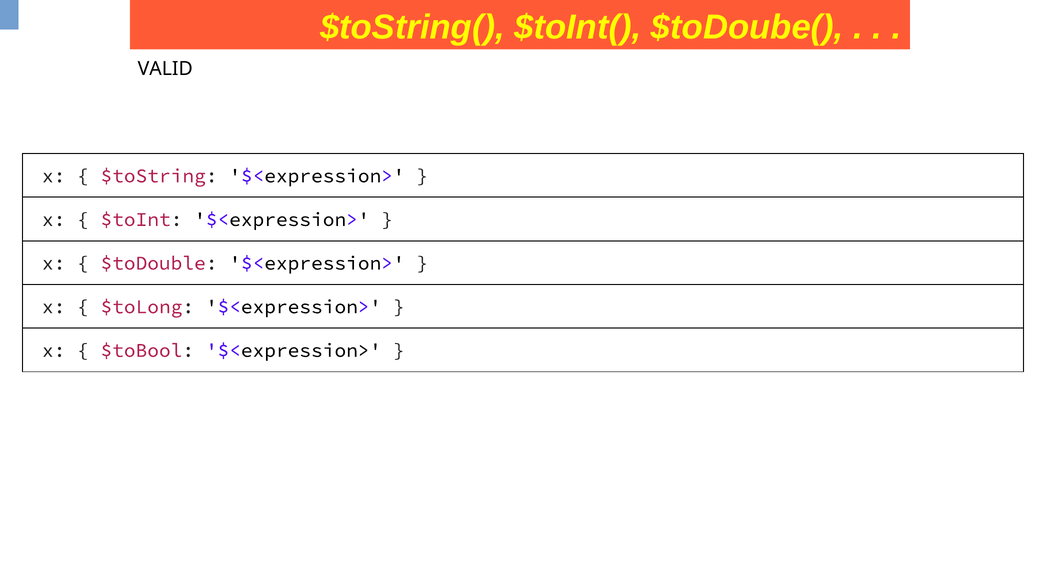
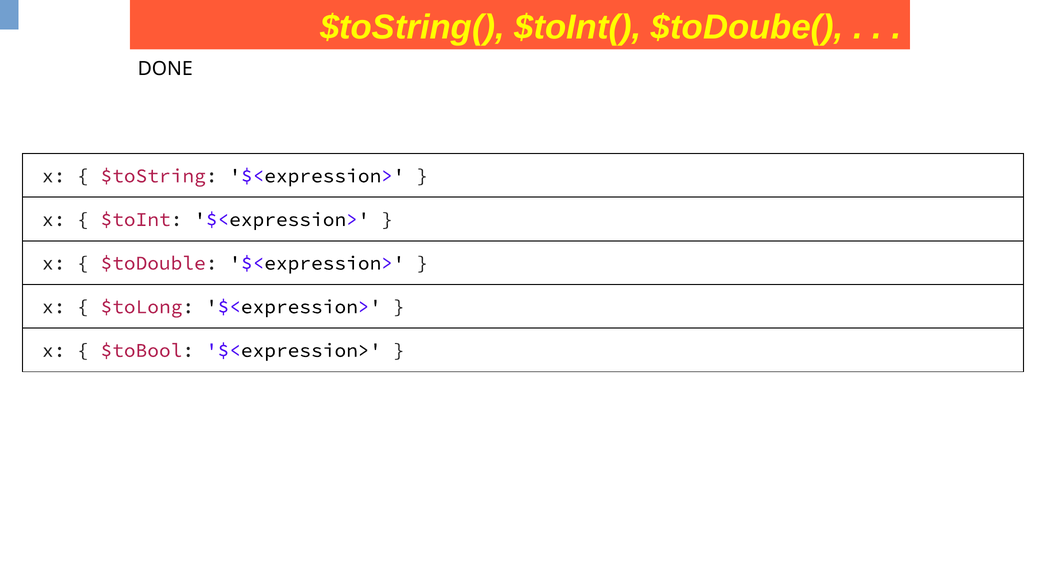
VALID: VALID -> DONE
